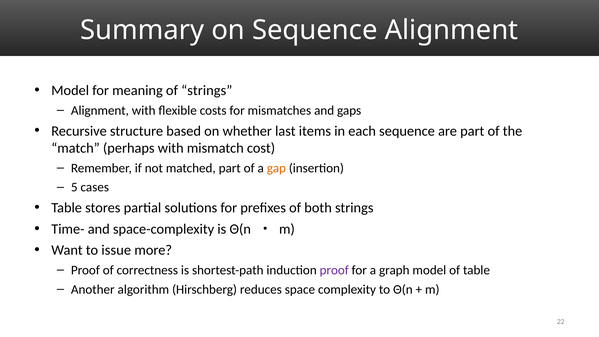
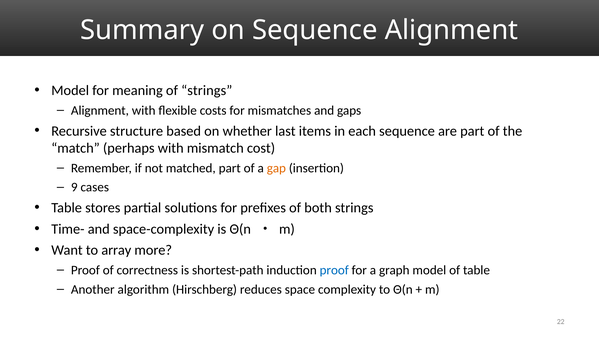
5: 5 -> 9
issue: issue -> array
proof at (334, 270) colour: purple -> blue
